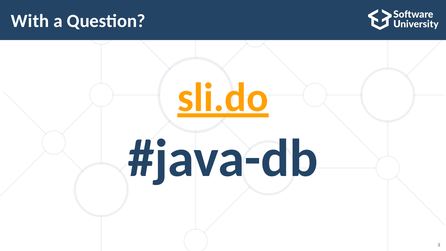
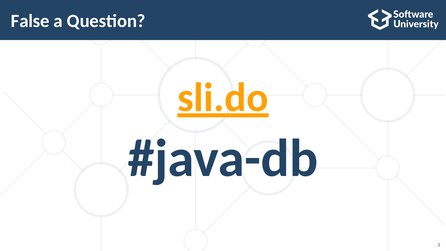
With: With -> False
